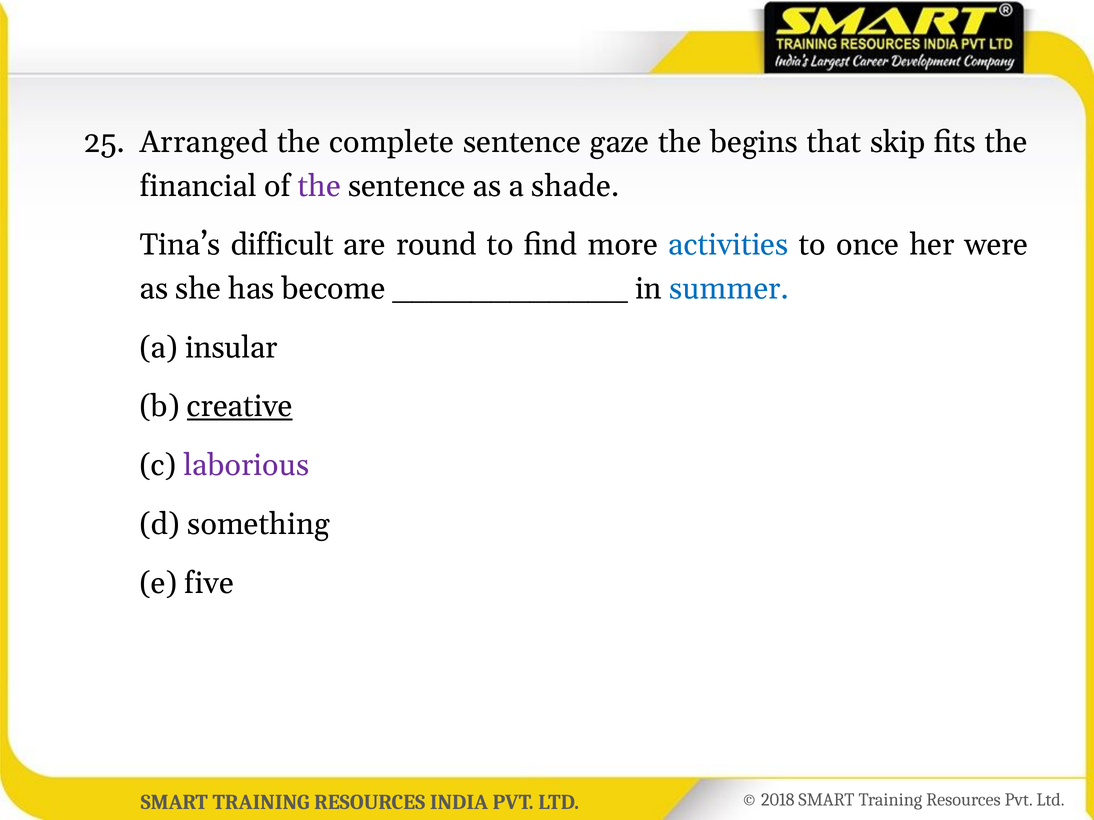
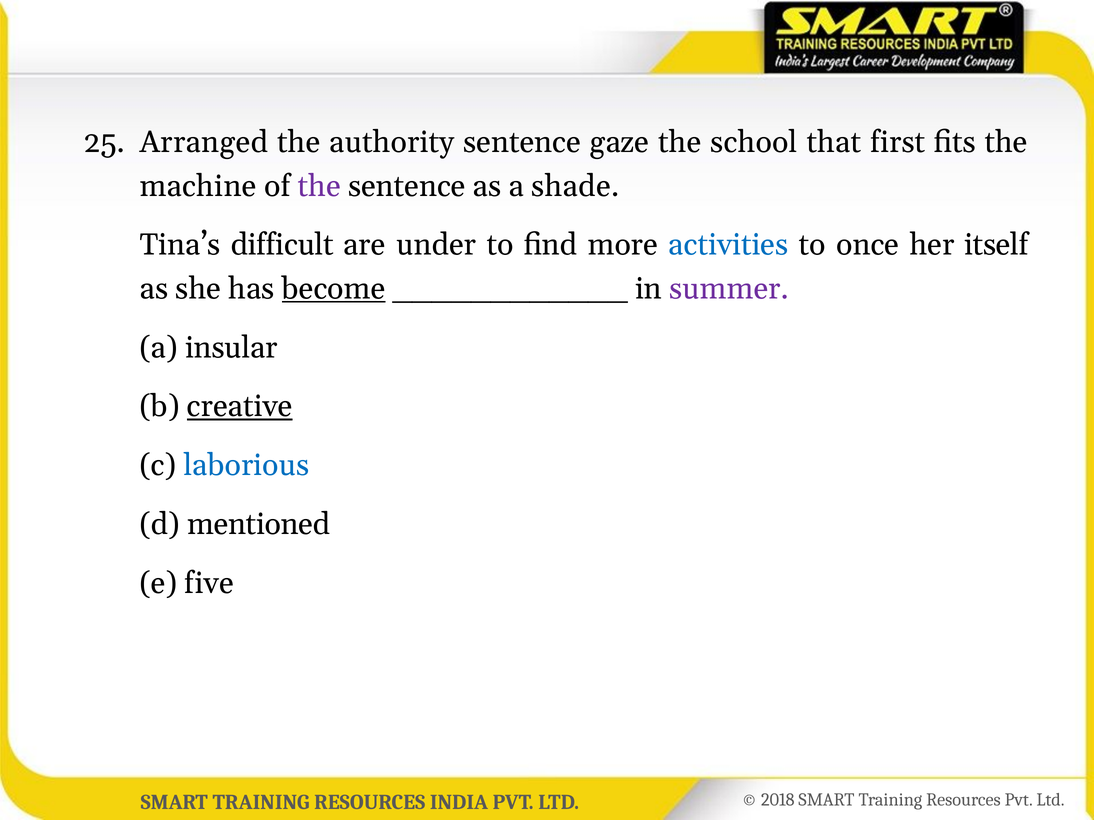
complete: complete -> authority
begins: begins -> school
skip: skip -> first
financial: financial -> machine
round: round -> under
were: were -> itself
become underline: none -> present
summer colour: blue -> purple
laborious colour: purple -> blue
something: something -> mentioned
